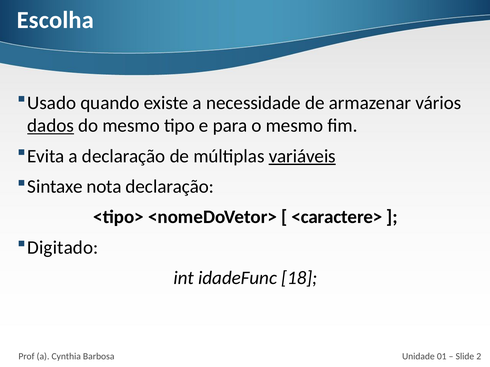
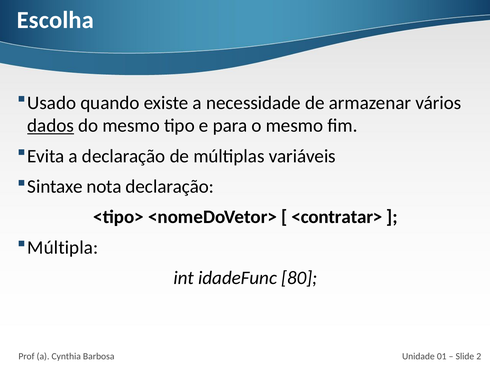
variáveis underline: present -> none
<caractere>: <caractere> -> <contratar>
Digitado: Digitado -> Múltipla
18: 18 -> 80
